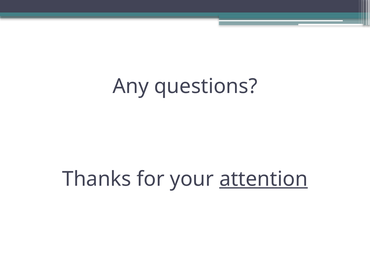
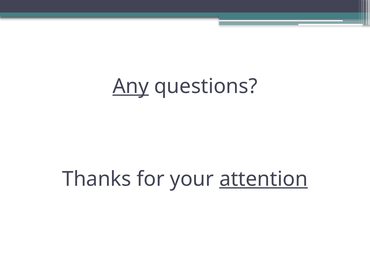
Any underline: none -> present
